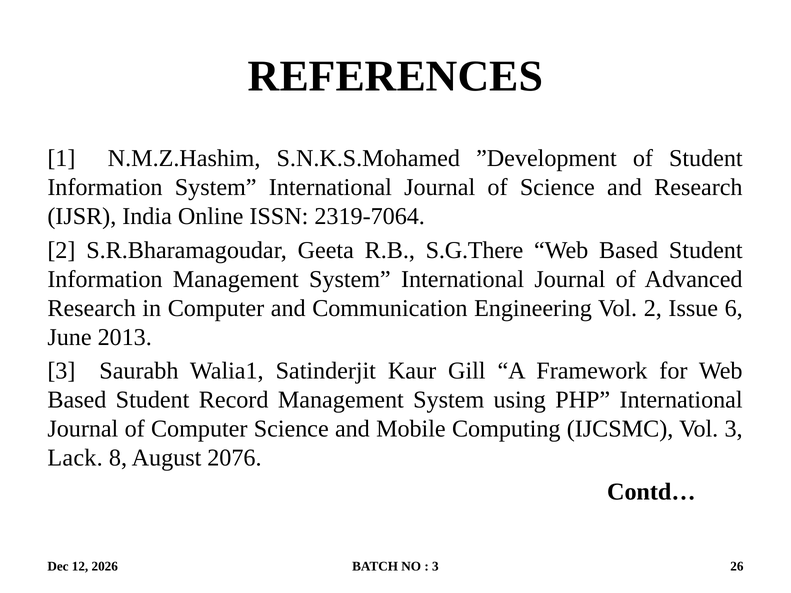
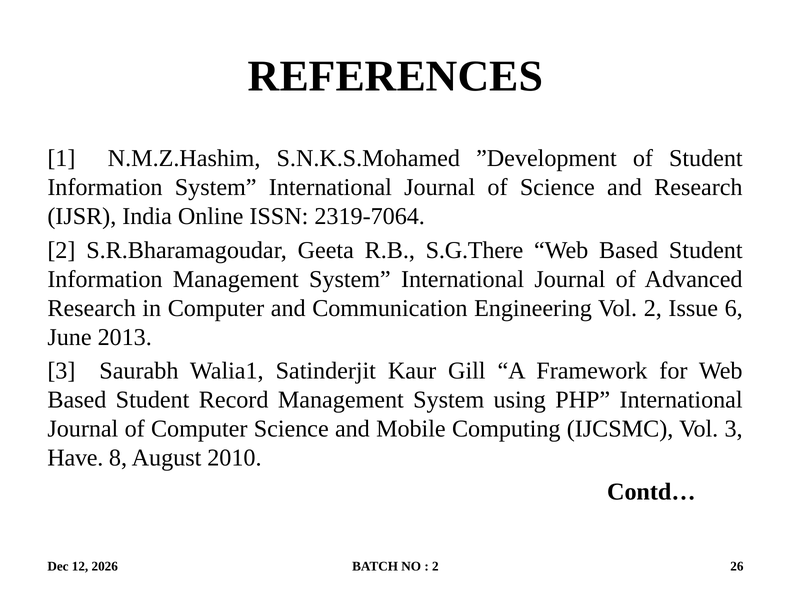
Lack: Lack -> Have
2076: 2076 -> 2010
3 at (435, 567): 3 -> 2
